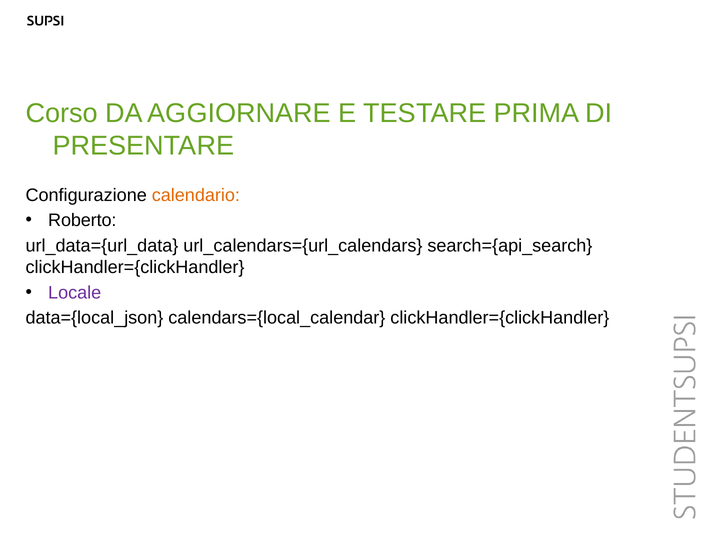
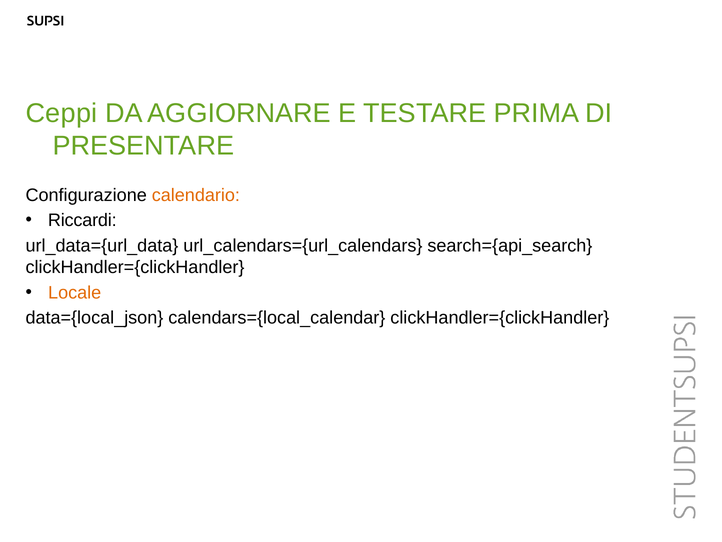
Corso: Corso -> Ceppi
Roberto: Roberto -> Riccardi
Locale colour: purple -> orange
